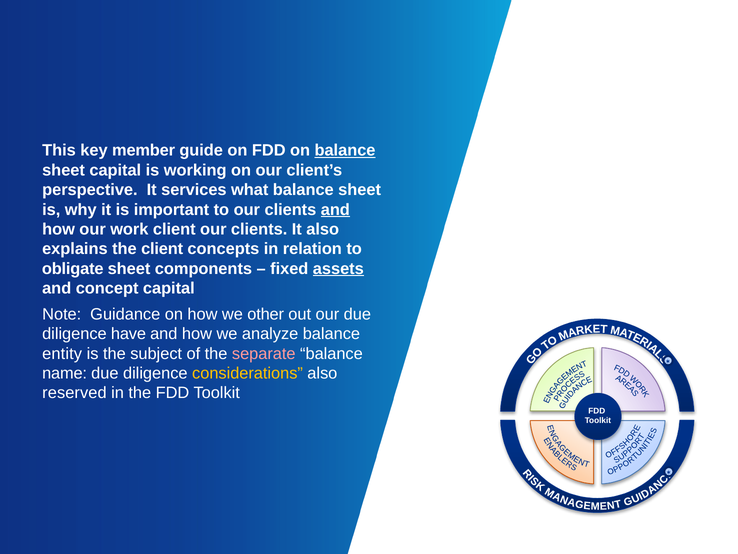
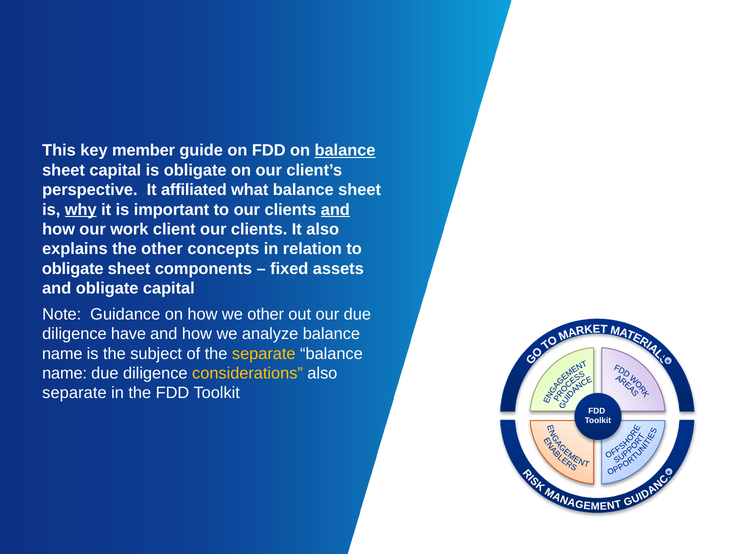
is working: working -> obligate
services: services -> affiliated
why underline: none -> present
the client: client -> other
assets underline: present -> none
and concept: concept -> obligate
entity at (62, 353): entity -> name
separate at (264, 353) colour: pink -> yellow
reserved at (74, 393): reserved -> separate
